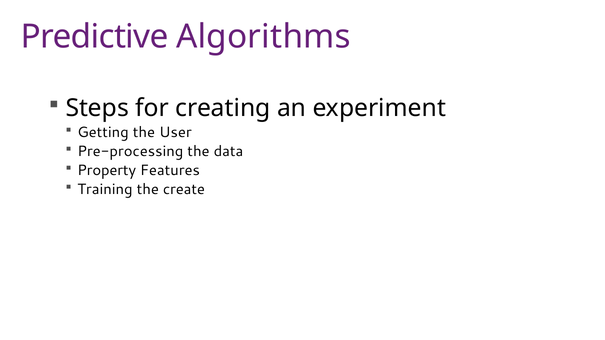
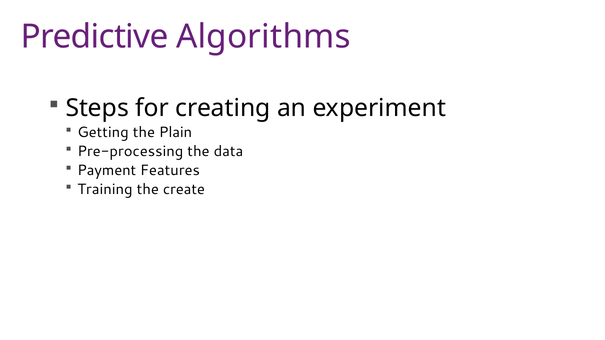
User: User -> Plain
Property: Property -> Payment
